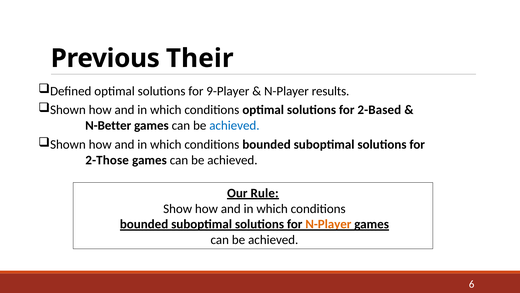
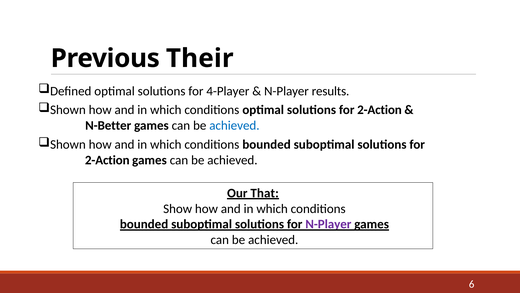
9-Player: 9-Player -> 4-Player
optimal solutions for 2-Based: 2-Based -> 2-Action
2-Those at (107, 160): 2-Those -> 2-Action
Rule: Rule -> That
N-Player at (328, 224) colour: orange -> purple
